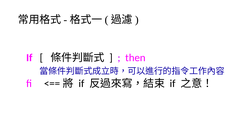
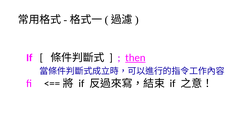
then underline: none -> present
